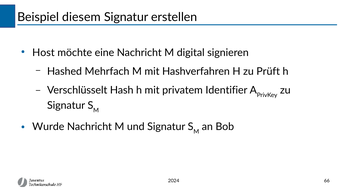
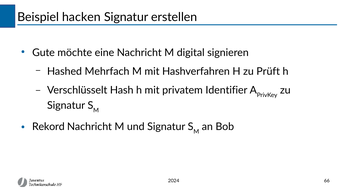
diesem: diesem -> hacken
Host: Host -> Gute
Wurde: Wurde -> Rekord
